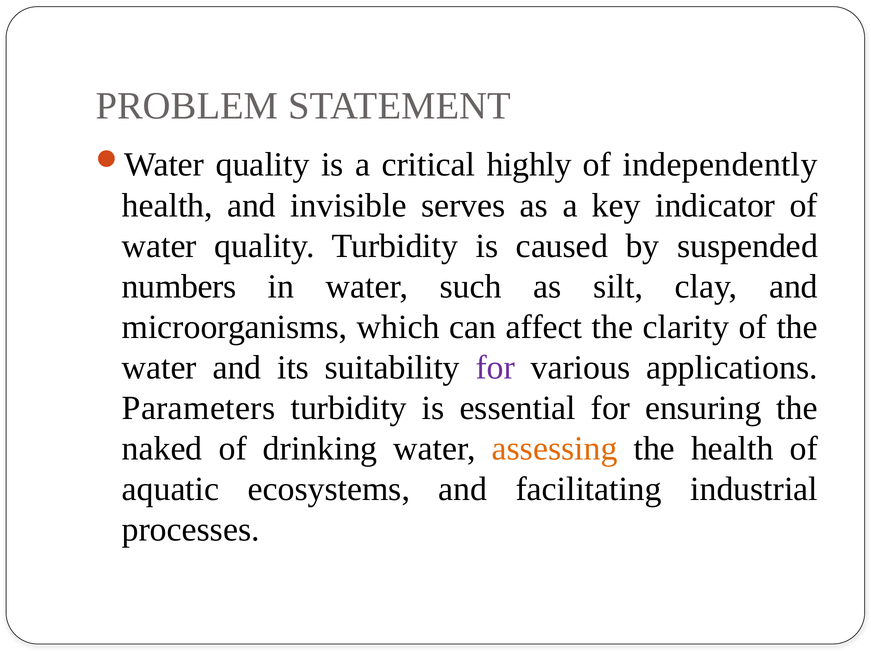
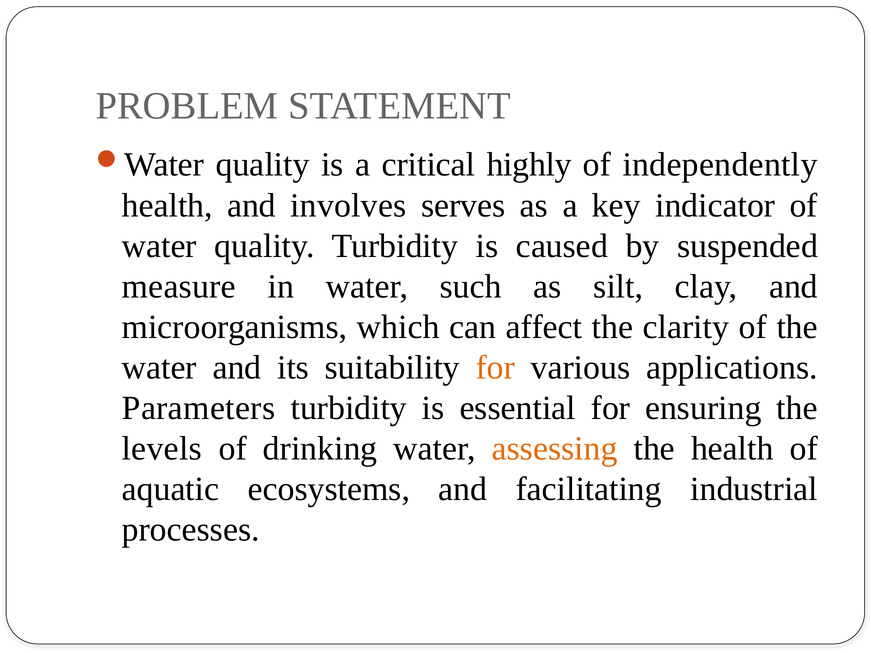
invisible: invisible -> involves
numbers: numbers -> measure
for at (495, 368) colour: purple -> orange
naked: naked -> levels
